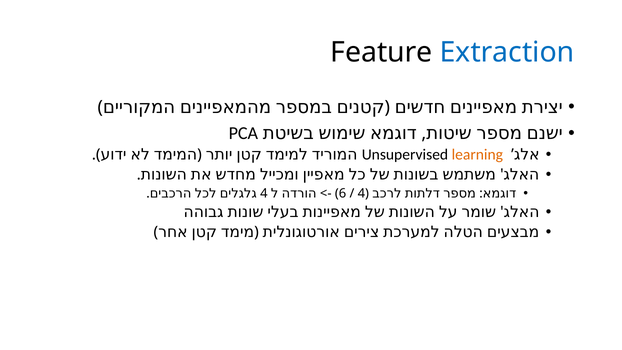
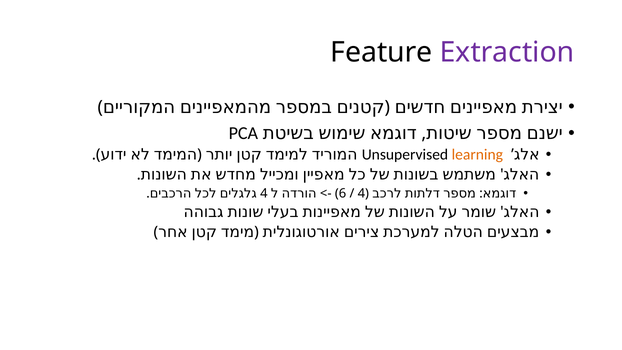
Extraction colour: blue -> purple
